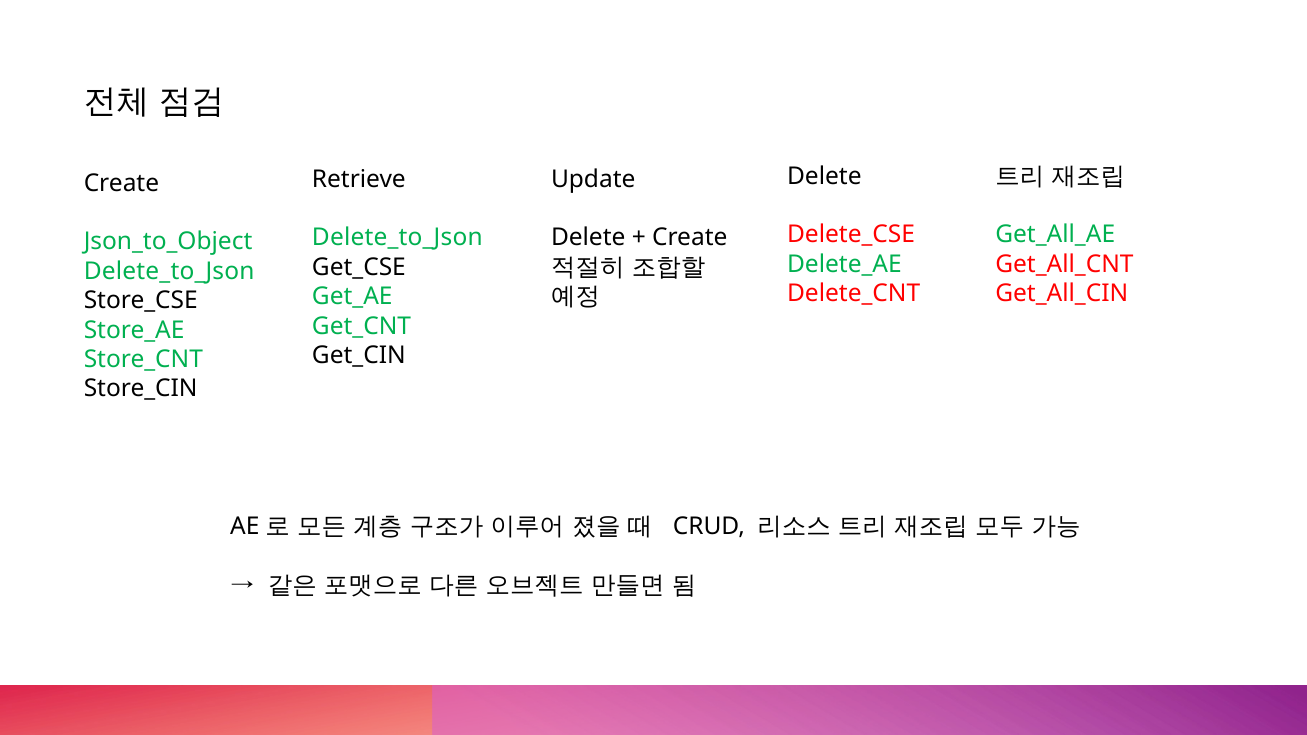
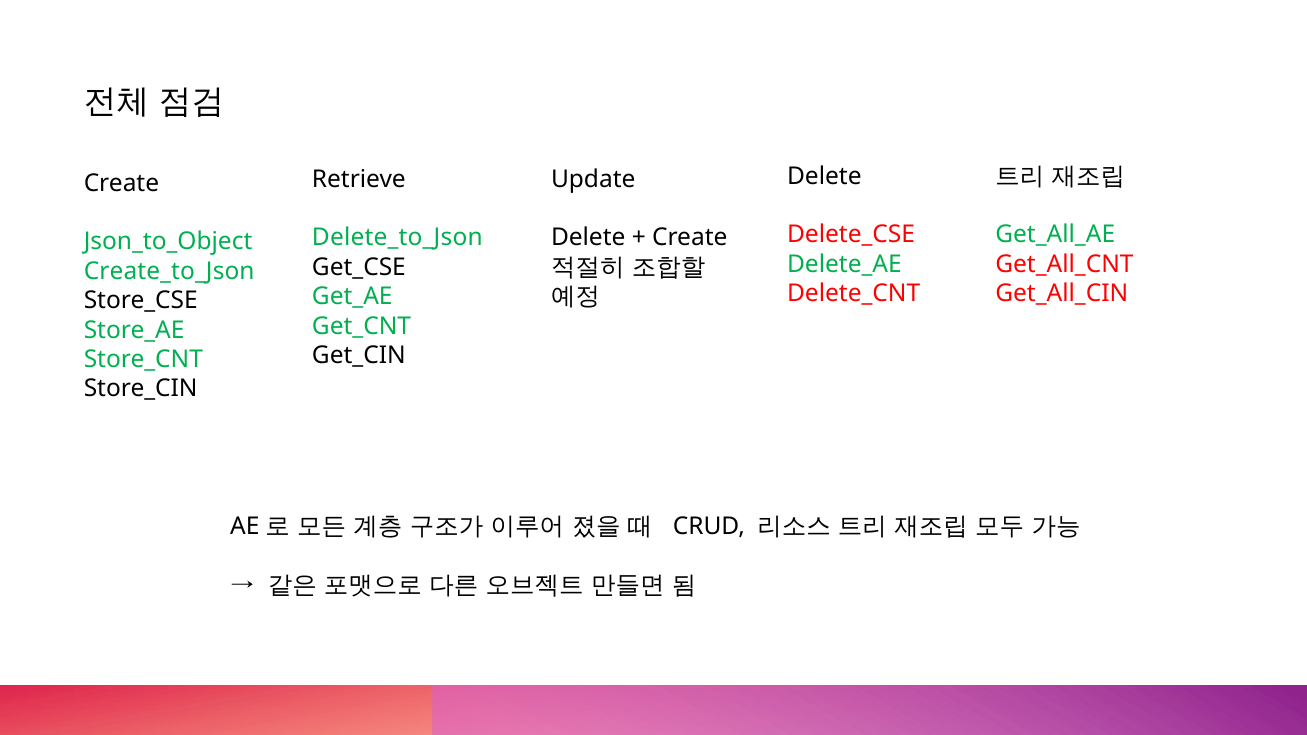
Delete_to_Json at (169, 271): Delete_to_Json -> Create_to_Json
